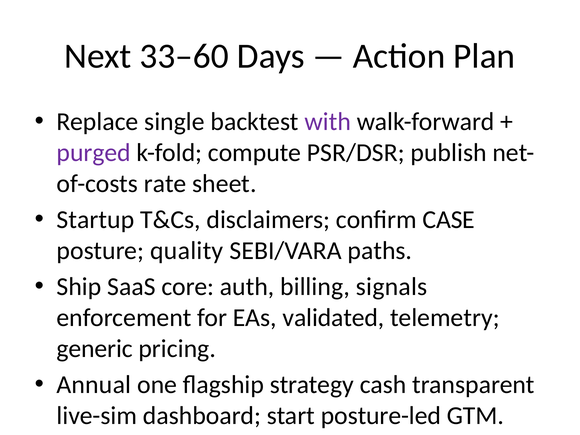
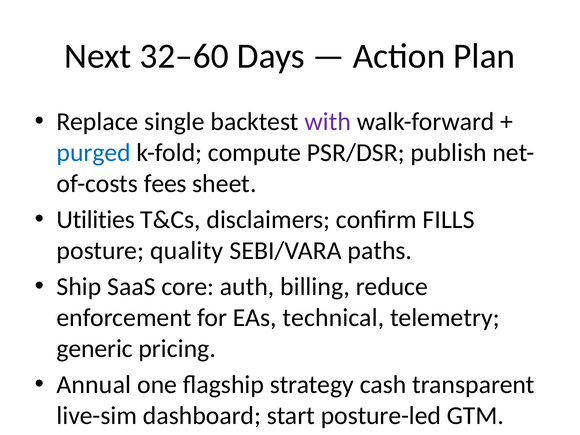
33–60: 33–60 -> 32–60
purged colour: purple -> blue
rate: rate -> fees
Startup: Startup -> Utilities
CASE: CASE -> FILLS
signals: signals -> reduce
validated: validated -> technical
